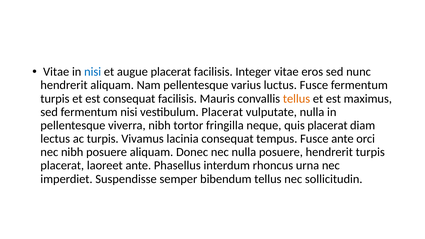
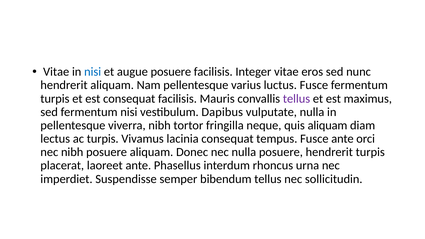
augue placerat: placerat -> posuere
tellus at (297, 99) colour: orange -> purple
vestibulum Placerat: Placerat -> Dapibus
quis placerat: placerat -> aliquam
